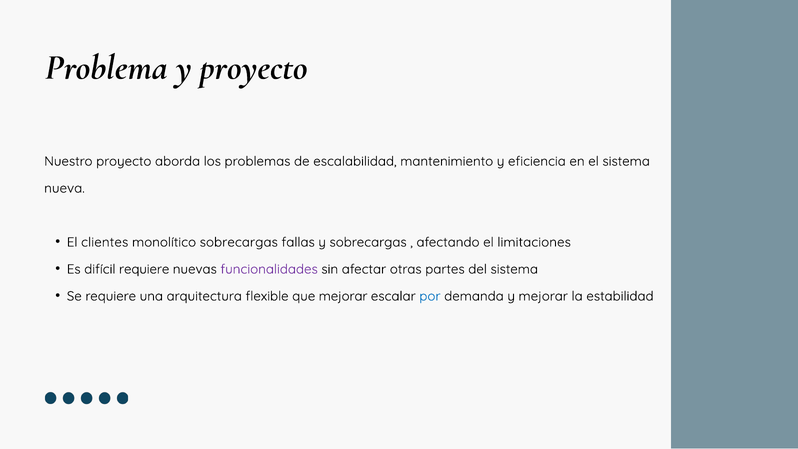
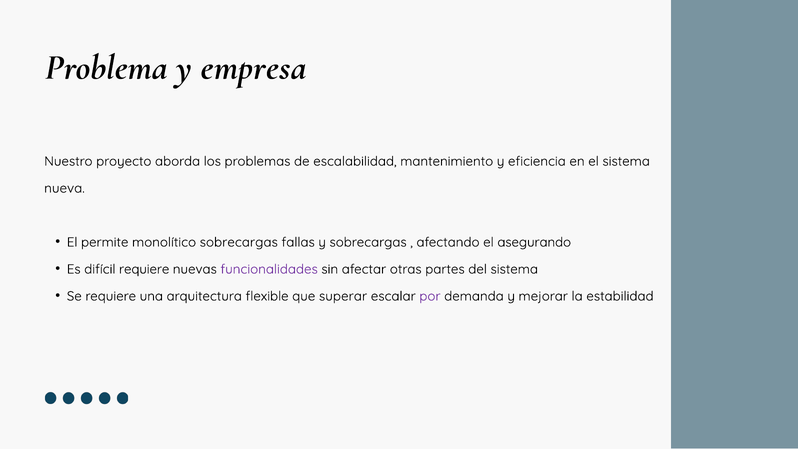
y proyecto: proyecto -> empresa
clientes: clientes -> permite
limitaciones: limitaciones -> asegurando
que mejorar: mejorar -> superar
por colour: blue -> purple
